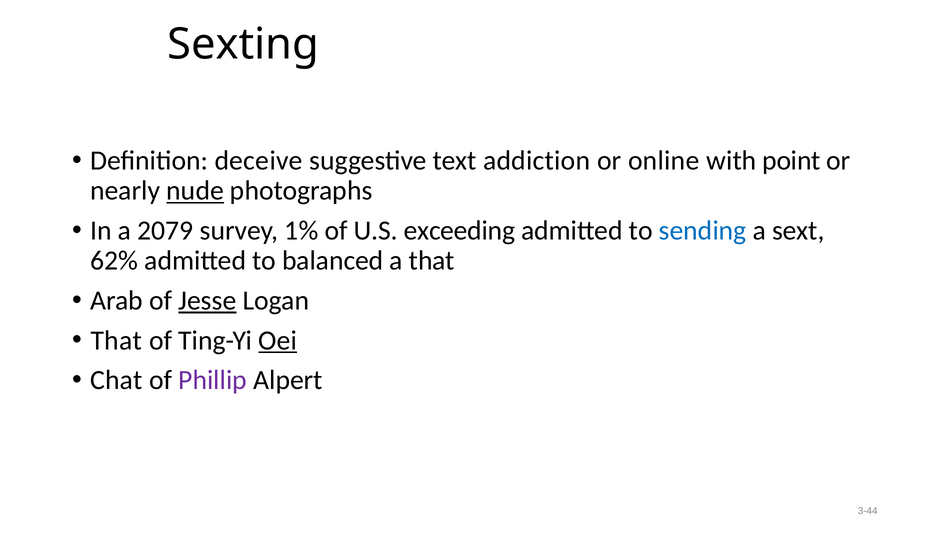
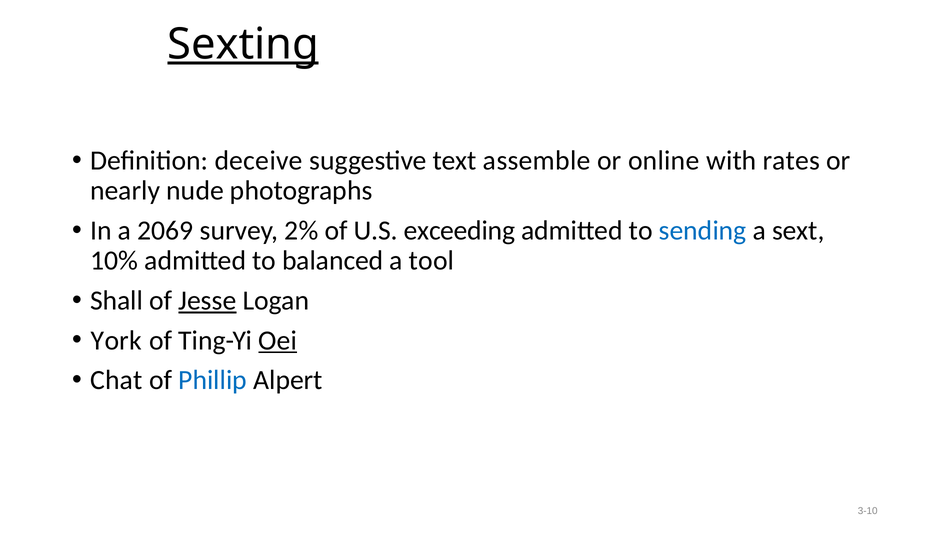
Sexting underline: none -> present
addiction: addiction -> assemble
point: point -> rates
nude underline: present -> none
2079: 2079 -> 2069
1%: 1% -> 2%
62%: 62% -> 10%
a that: that -> tool
Arab: Arab -> Shall
That at (116, 340): That -> York
Phillip colour: purple -> blue
3-44: 3-44 -> 3-10
